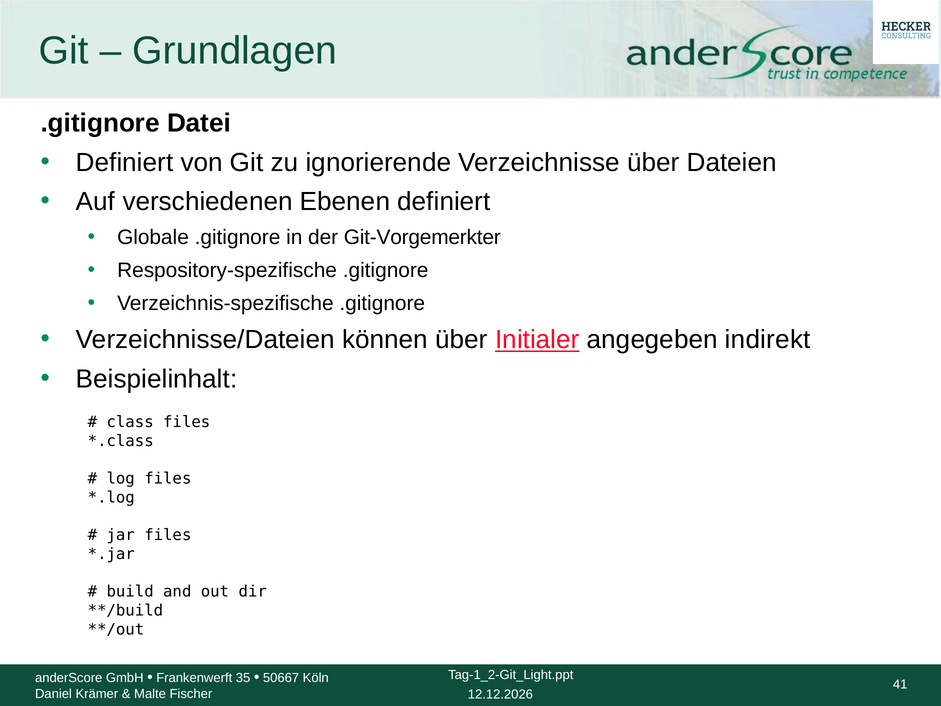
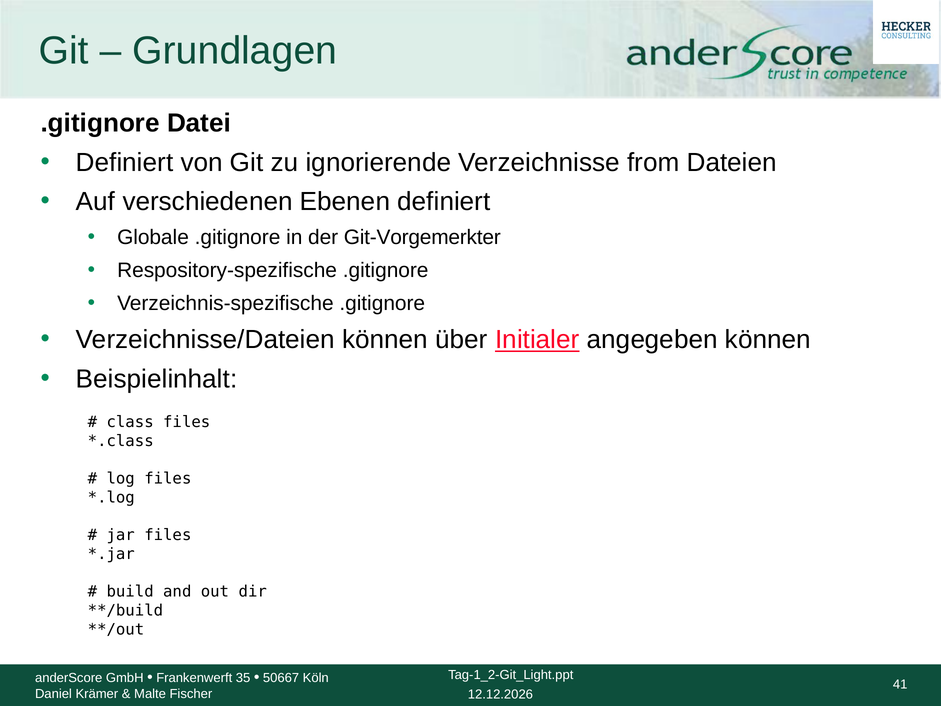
Verzeichnisse über: über -> from
angegeben indirekt: indirekt -> können
